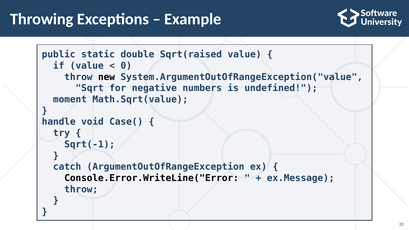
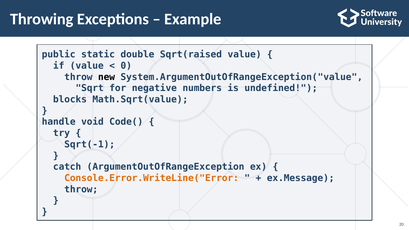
moment: moment -> blocks
Case(: Case( -> Code(
Console.Error.WriteLine("Error colour: black -> orange
